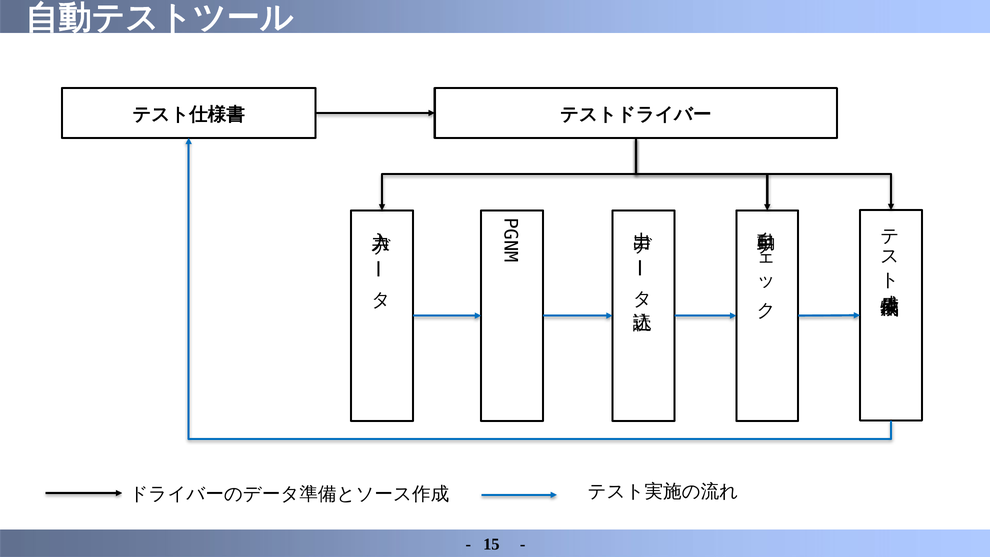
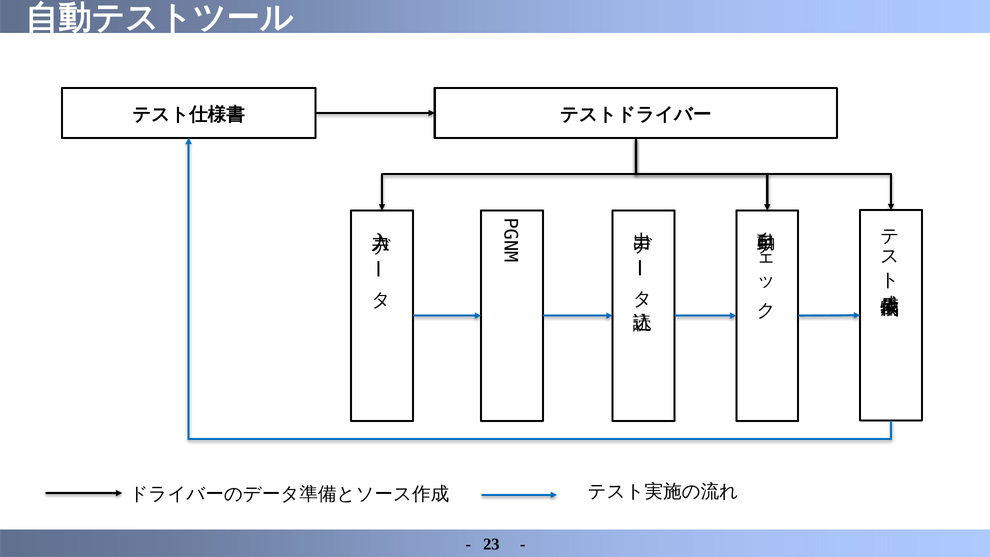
15: 15 -> 23
